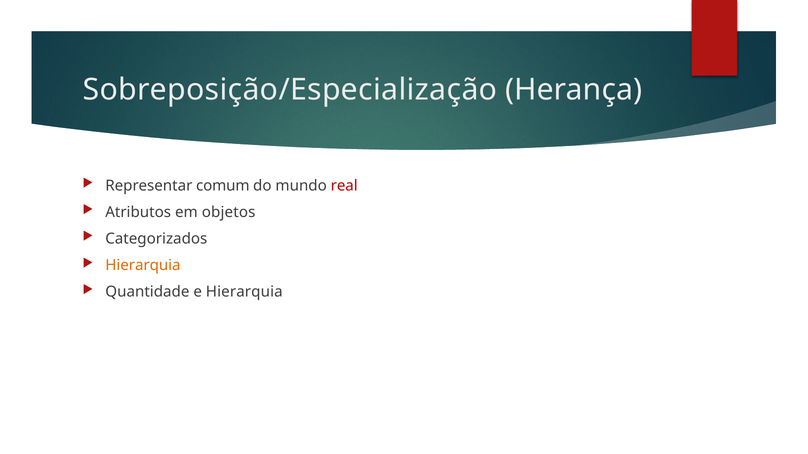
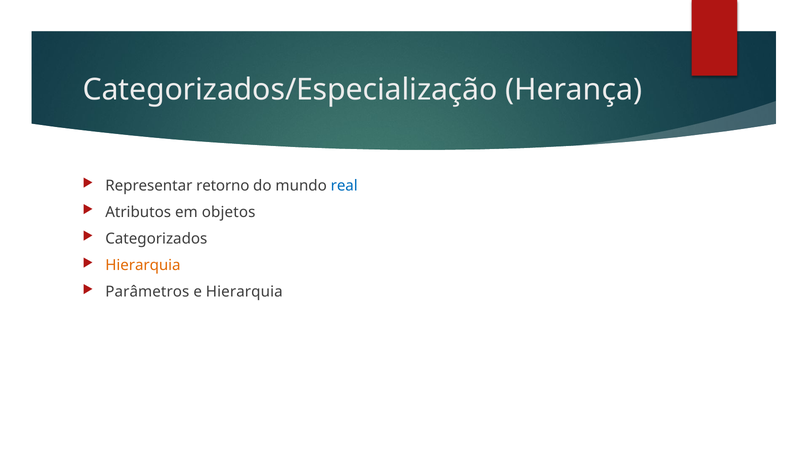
Sobreposição/Especialização: Sobreposição/Especialização -> Categorizados/Especialização
comum: comum -> retorno
real colour: red -> blue
Quantidade: Quantidade -> Parâmetros
